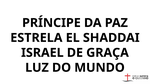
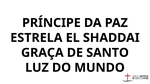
ISRAEL: ISRAEL -> GRAÇA
GRAÇA: GRAÇA -> SANTO
